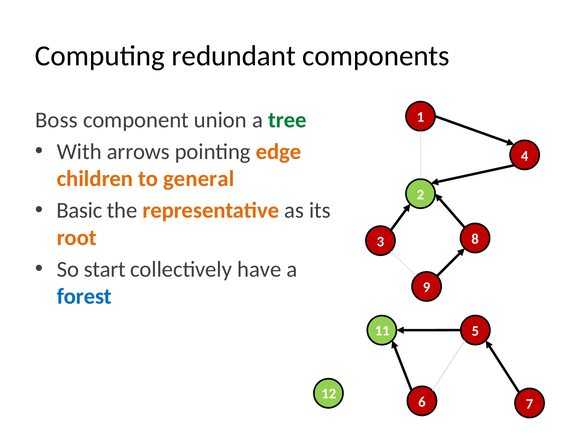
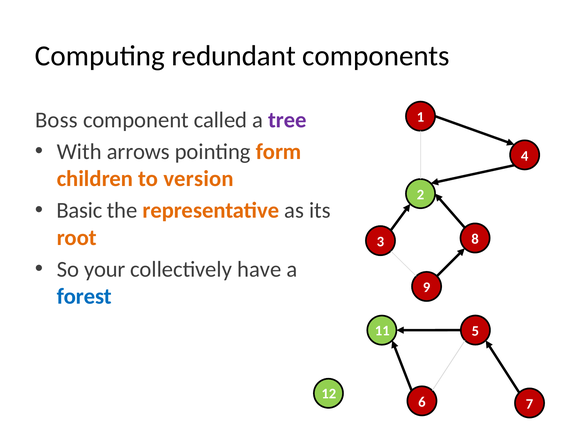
union: union -> called
tree colour: green -> purple
edge: edge -> form
general: general -> version
start: start -> your
